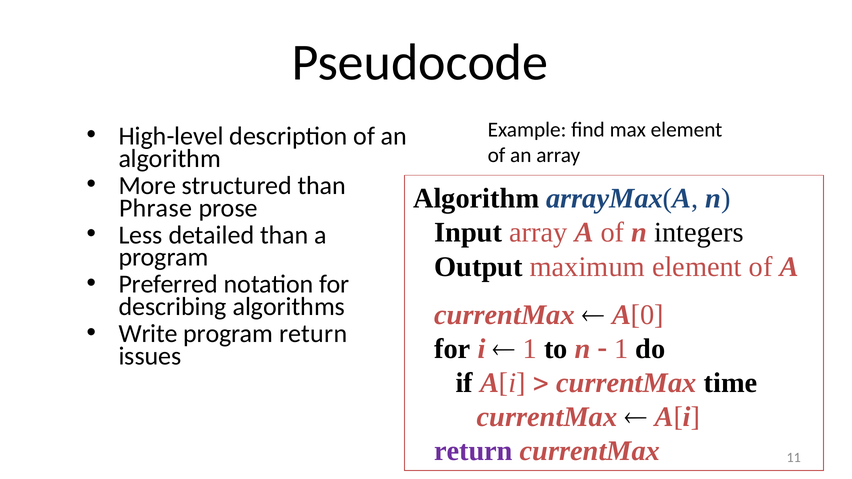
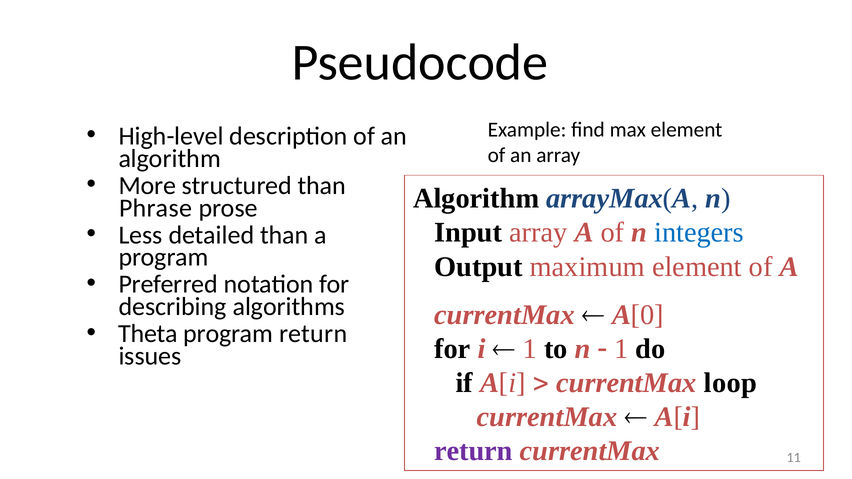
integers colour: black -> blue
Write: Write -> Theta
time: time -> loop
